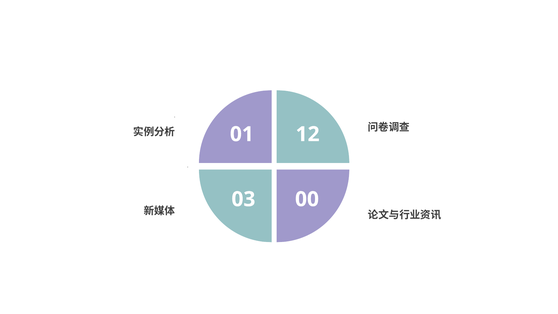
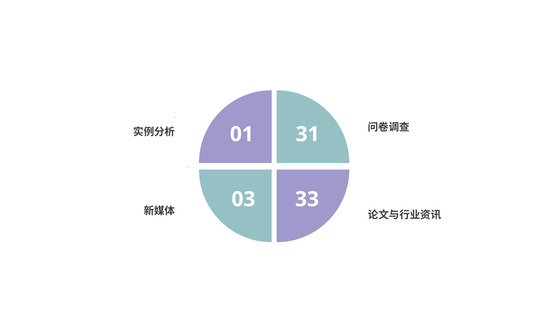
12: 12 -> 31
00: 00 -> 33
